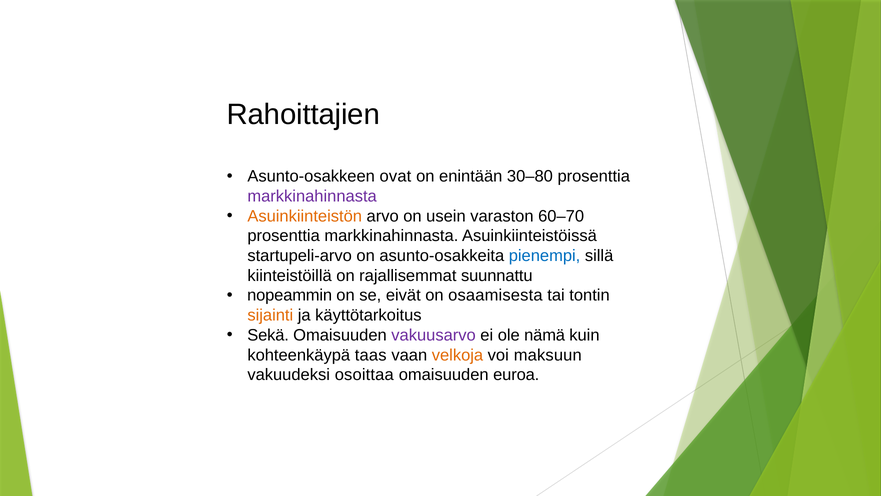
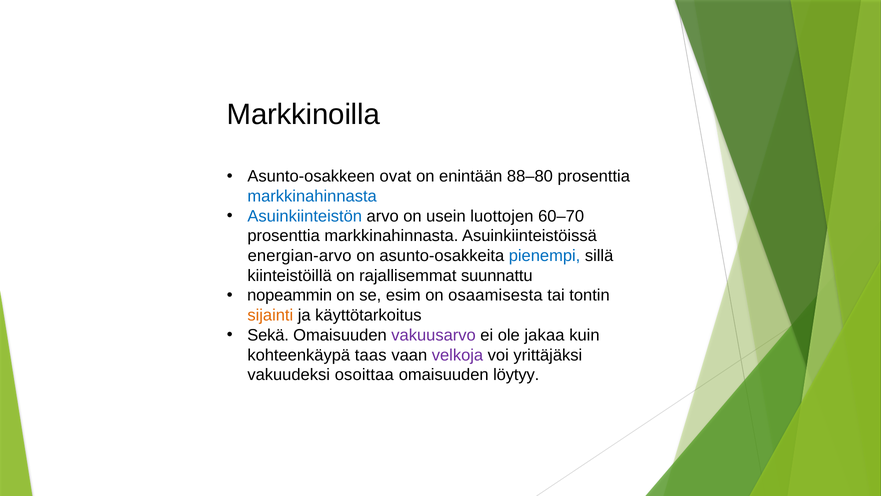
Rahoittajien: Rahoittajien -> Markkinoilla
30–80: 30–80 -> 88–80
markkinahinnasta at (312, 196) colour: purple -> blue
Asuinkiinteistön colour: orange -> blue
varaston: varaston -> luottojen
startupeli-arvo: startupeli-arvo -> energian-arvo
eivät: eivät -> esim
nämä: nämä -> jakaa
velkoja colour: orange -> purple
maksuun: maksuun -> yrittäjäksi
euroa: euroa -> löytyy
